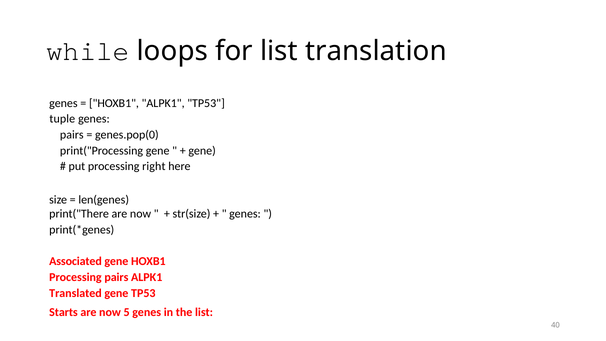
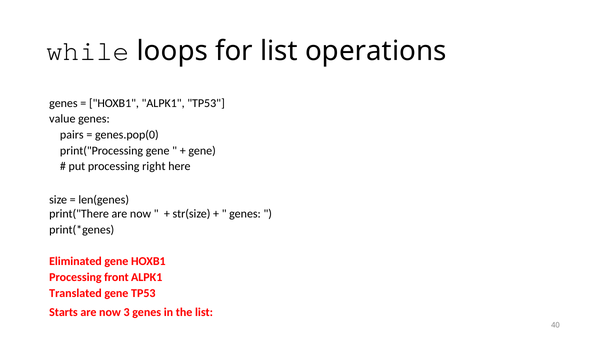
translation: translation -> operations
tuple: tuple -> value
Associated: Associated -> Eliminated
Processing pairs: pairs -> front
5: 5 -> 3
